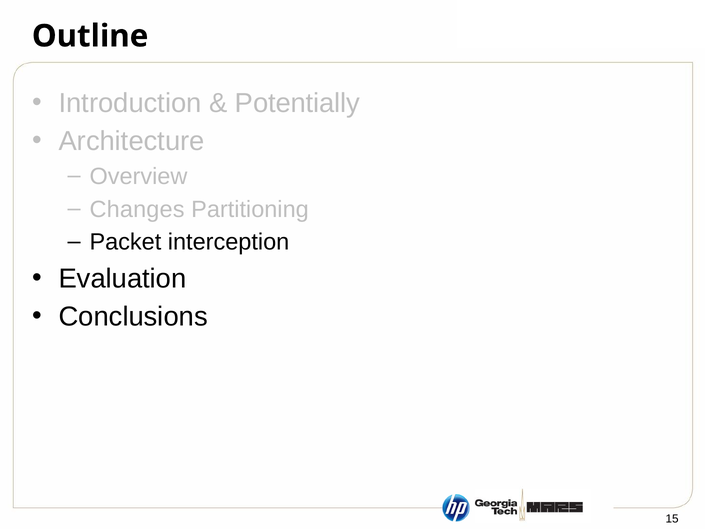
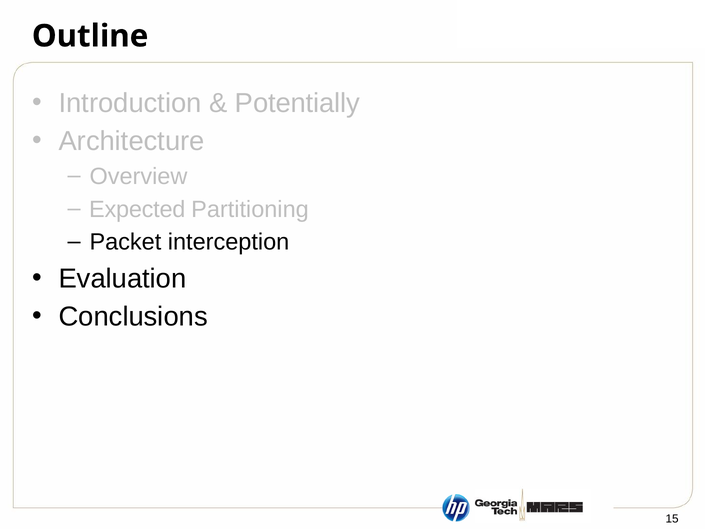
Changes: Changes -> Expected
